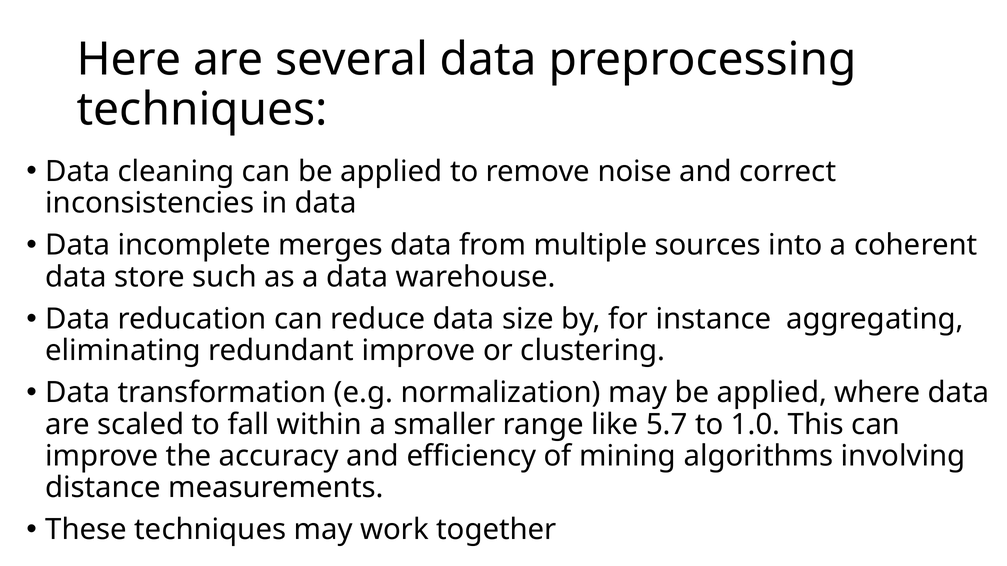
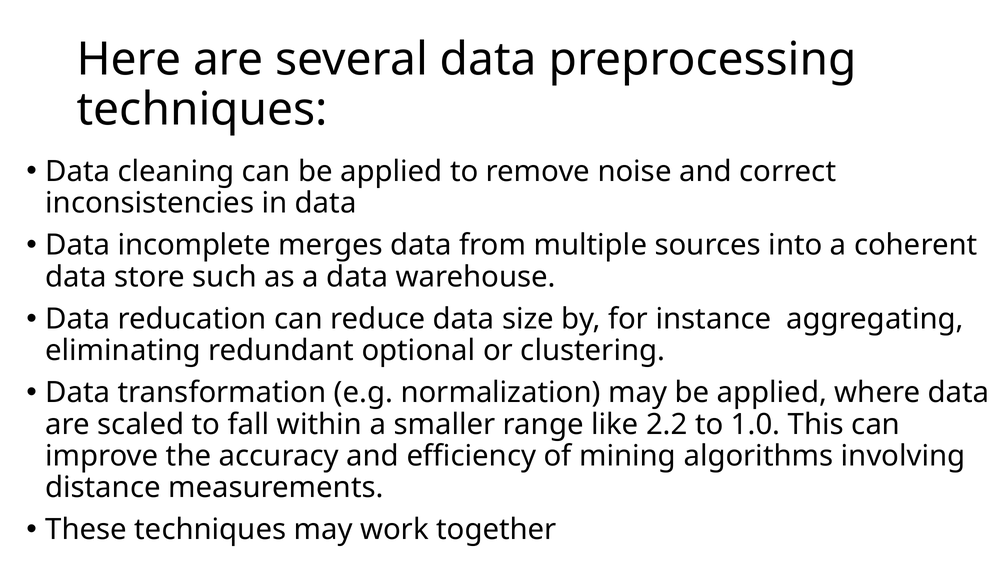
redundant improve: improve -> optional
5.7: 5.7 -> 2.2
